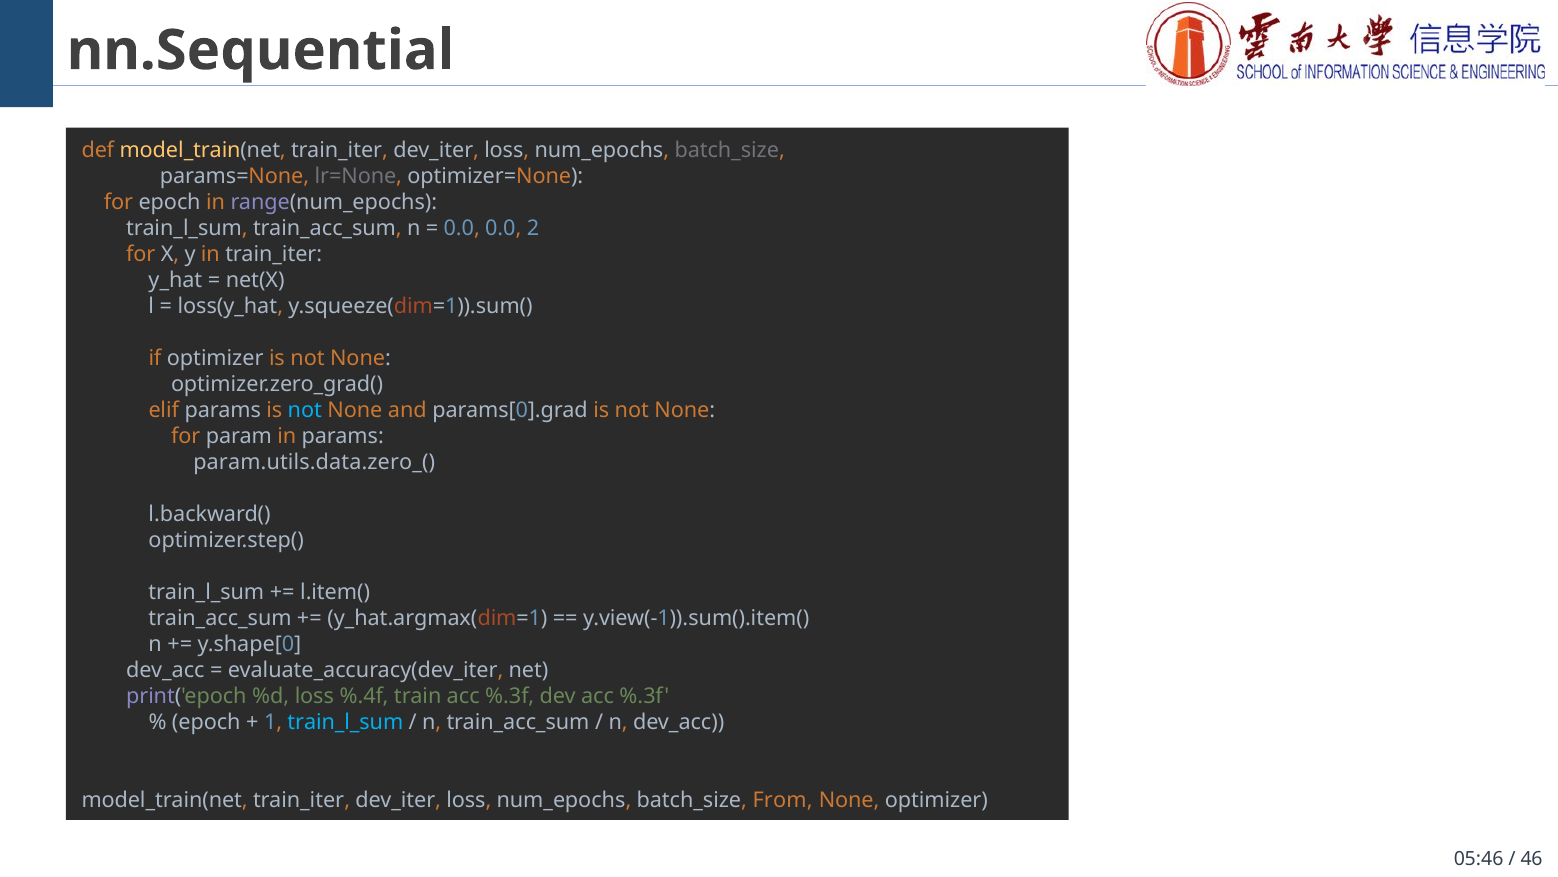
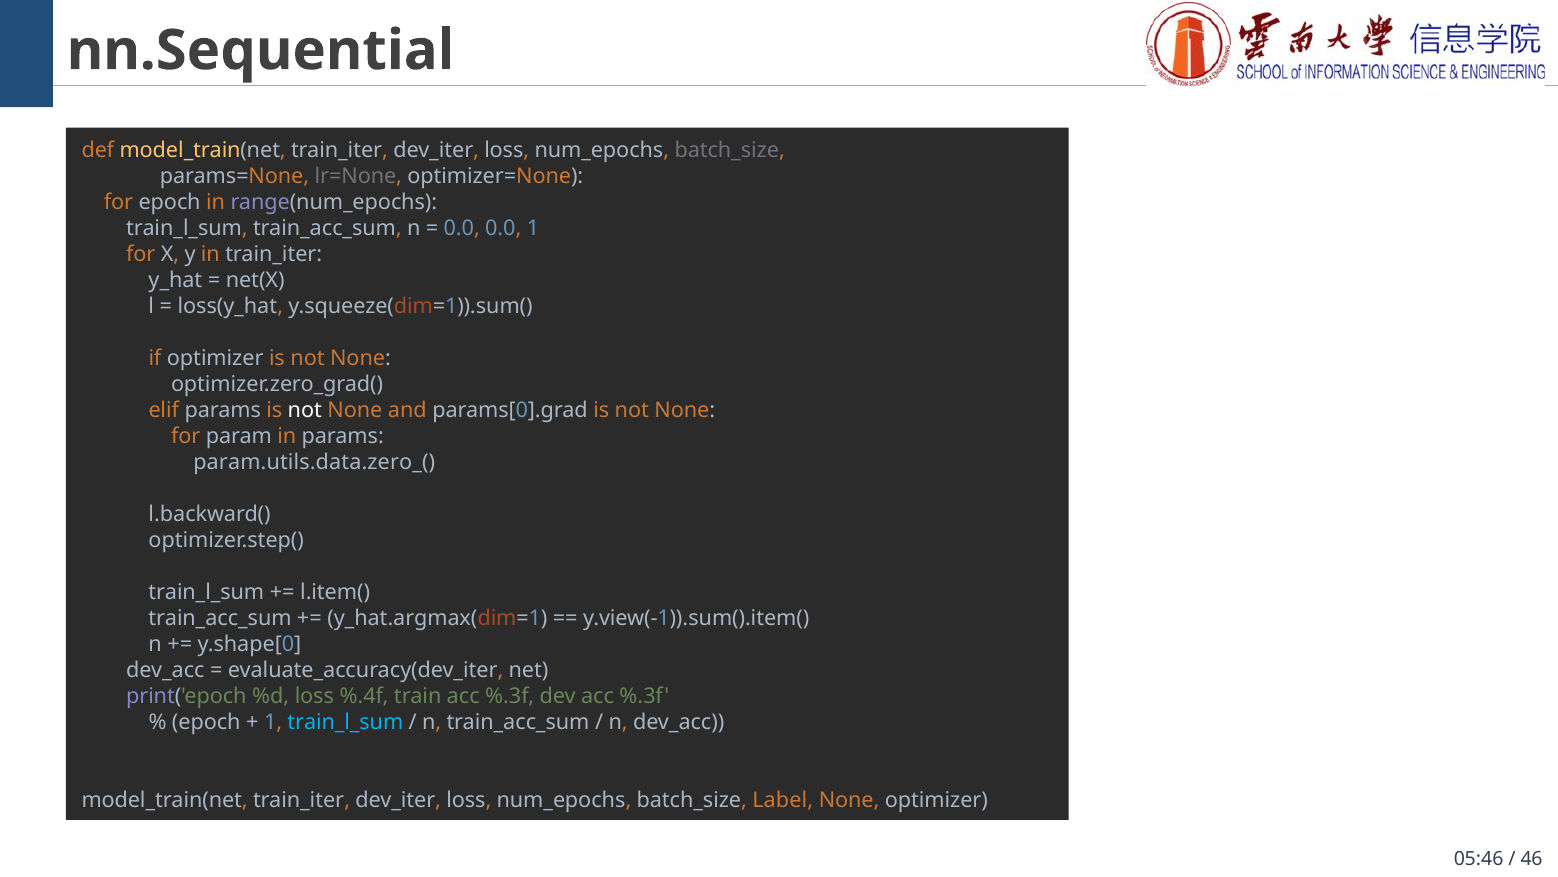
0.0 2: 2 -> 1
not at (305, 410) colour: light blue -> white
From: From -> Label
